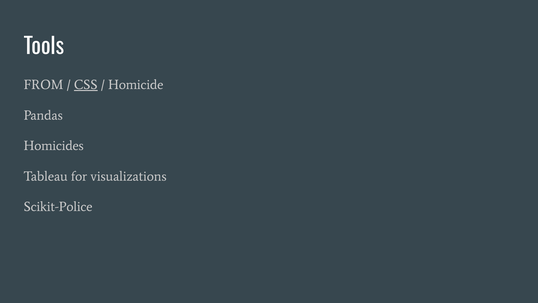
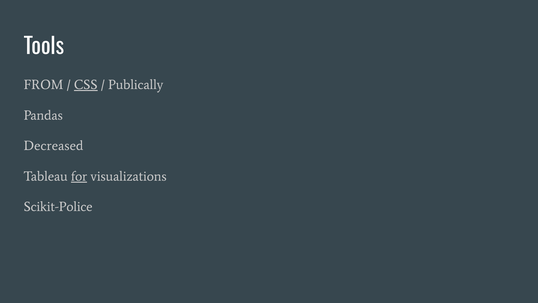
Homicide: Homicide -> Publically
Homicides: Homicides -> Decreased
for underline: none -> present
